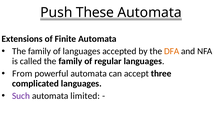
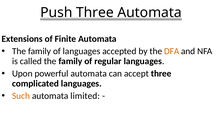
Push These: These -> Three
From: From -> Upon
Such colour: purple -> orange
